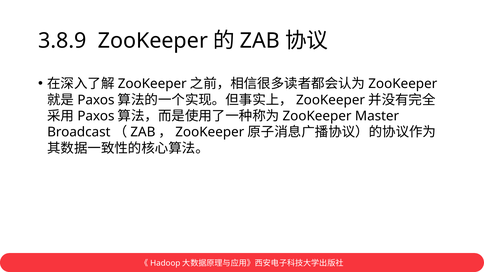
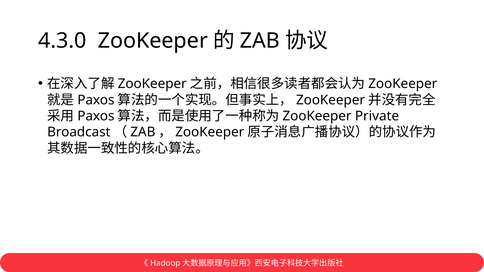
3.8.9: 3.8.9 -> 4.3.0
Master: Master -> Private
